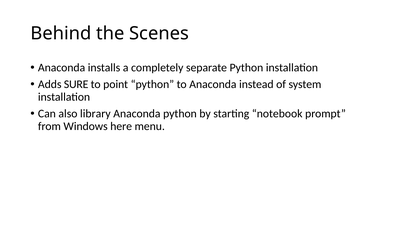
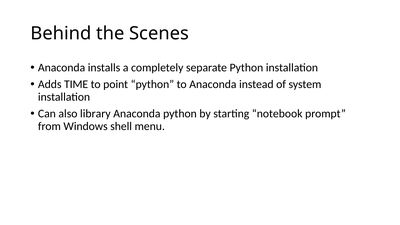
SURE: SURE -> TIME
here: here -> shell
